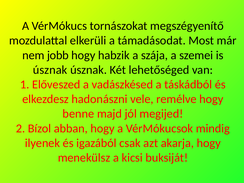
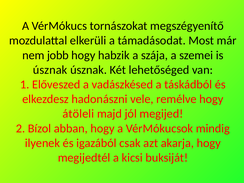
benne: benne -> átöleli
menekülsz: menekülsz -> megijedtél
